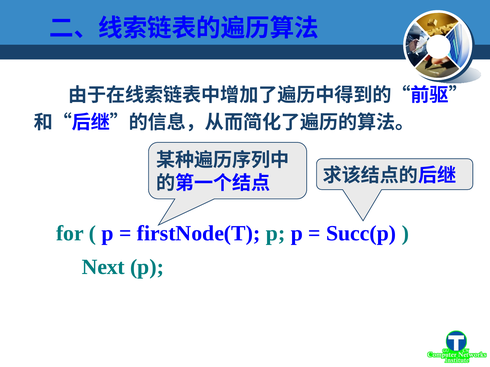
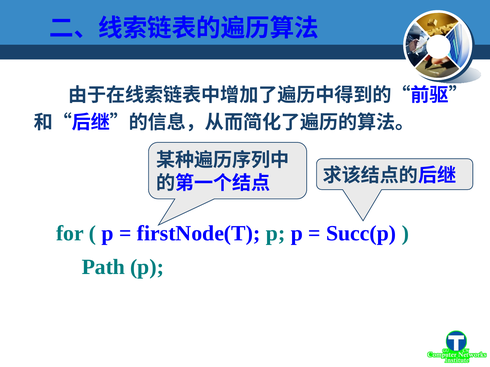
Next: Next -> Path
